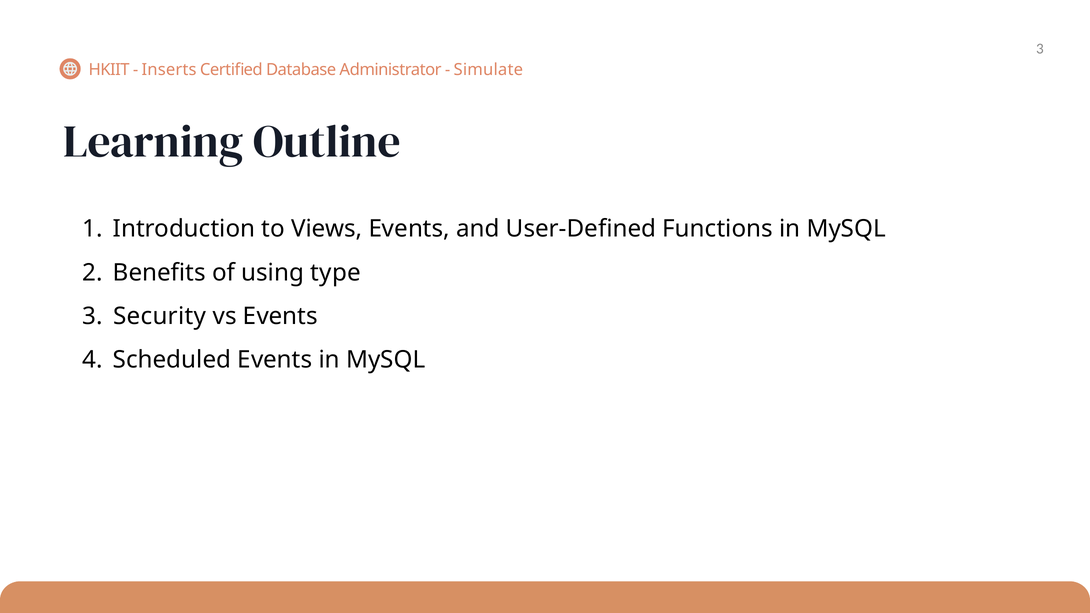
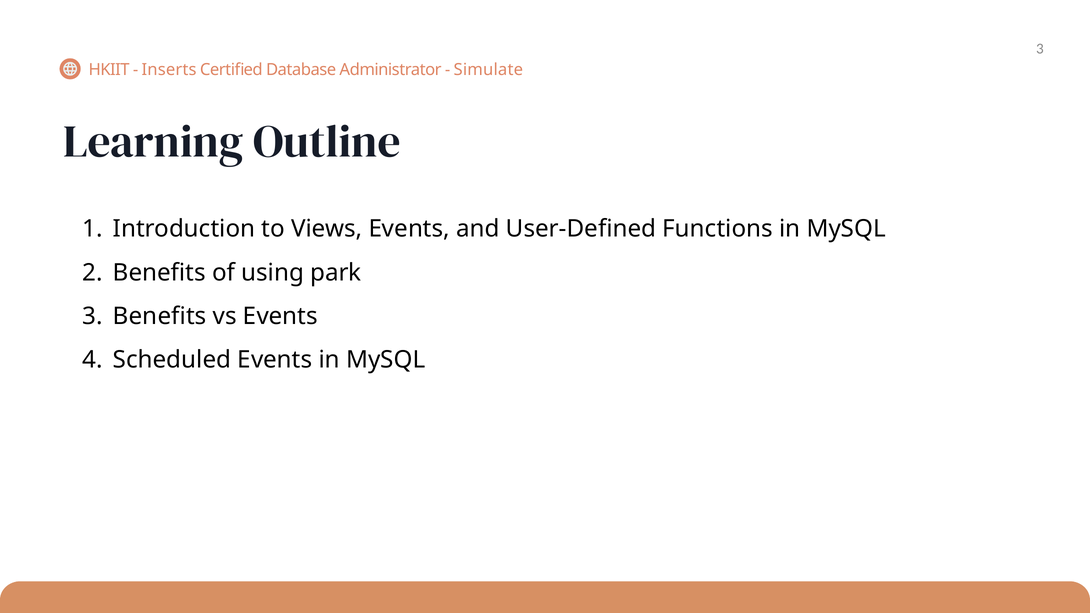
type: type -> park
3 Security: Security -> Benefits
